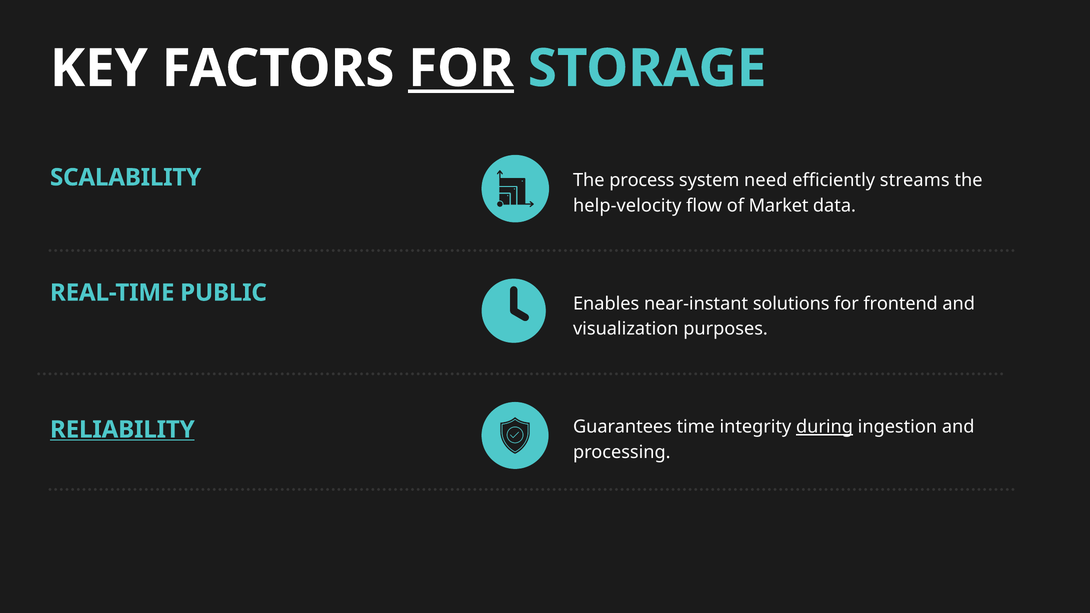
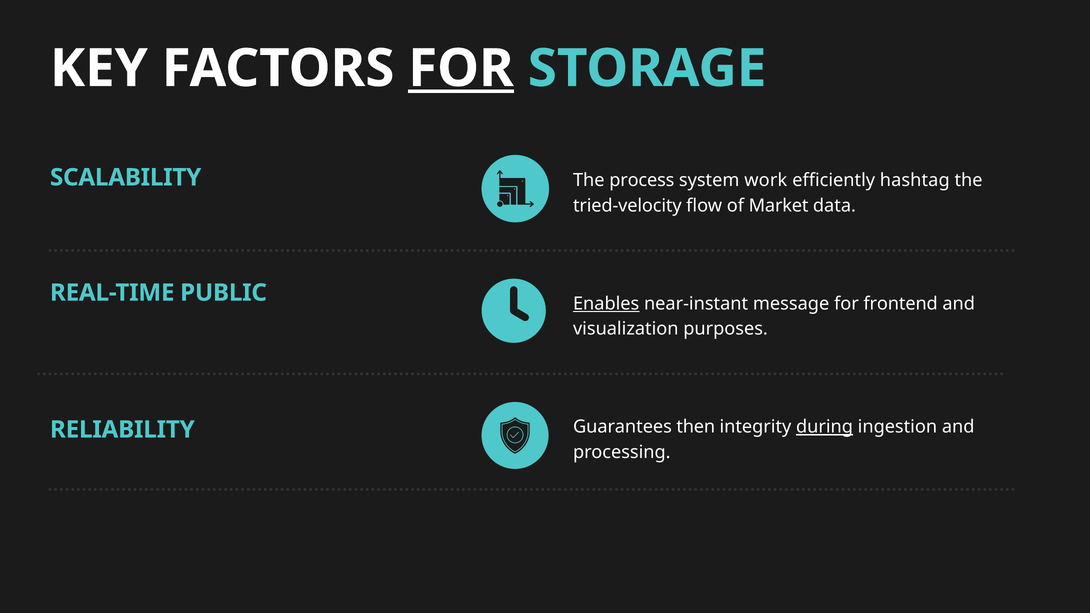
need: need -> work
streams: streams -> hashtag
help-velocity: help-velocity -> tried-velocity
Enables underline: none -> present
solutions: solutions -> message
time: time -> then
RELIABILITY underline: present -> none
